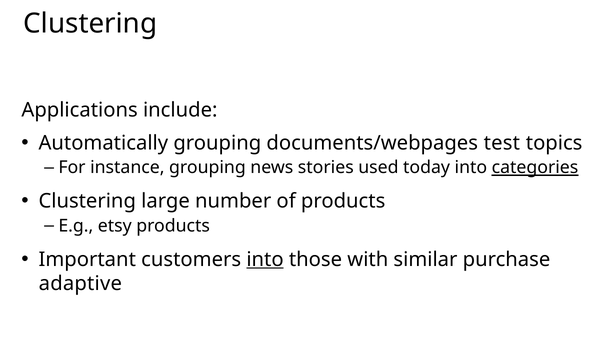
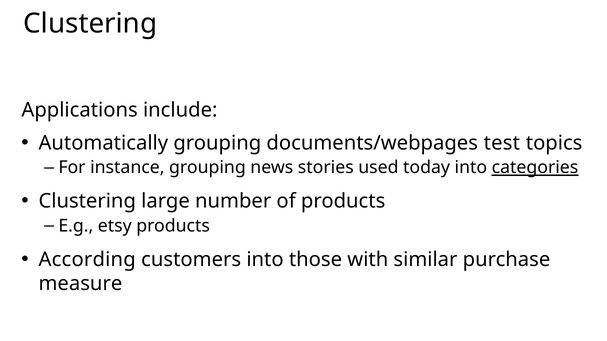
Important: Important -> According
into at (265, 260) underline: present -> none
adaptive: adaptive -> measure
